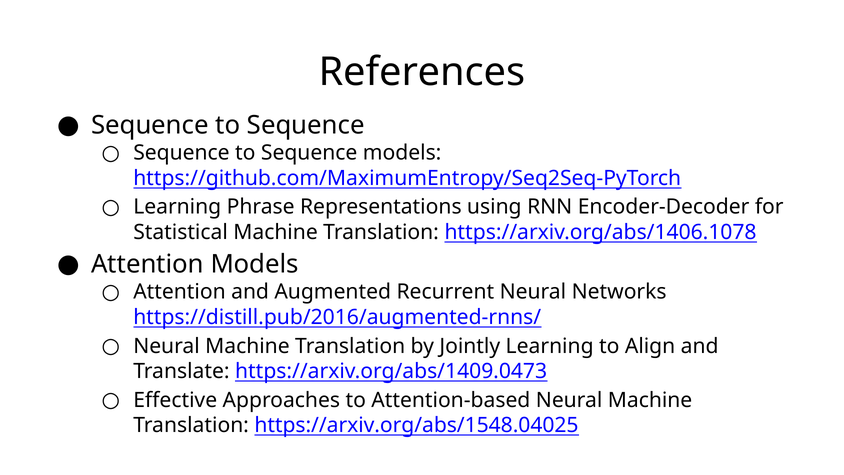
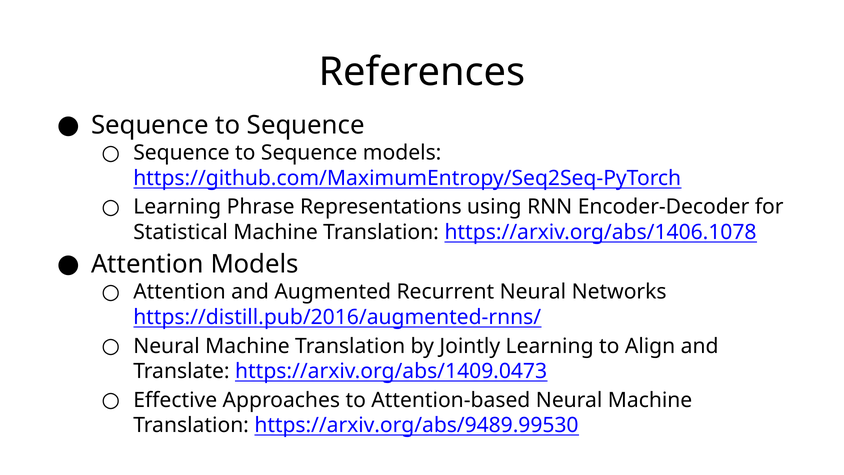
https://arxiv.org/abs/1548.04025: https://arxiv.org/abs/1548.04025 -> https://arxiv.org/abs/9489.99530
